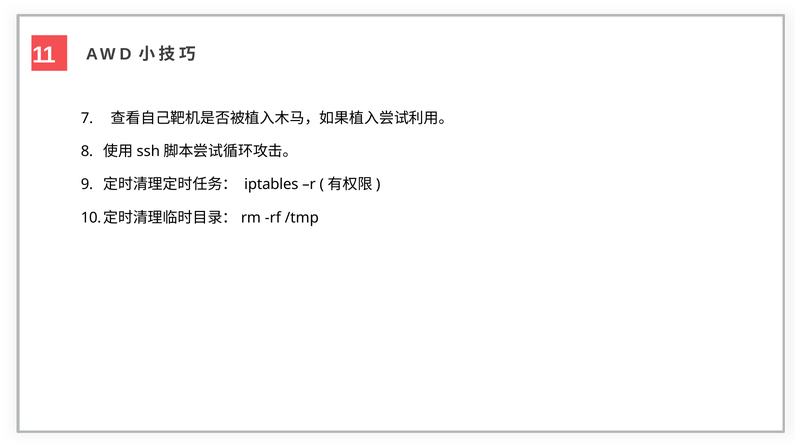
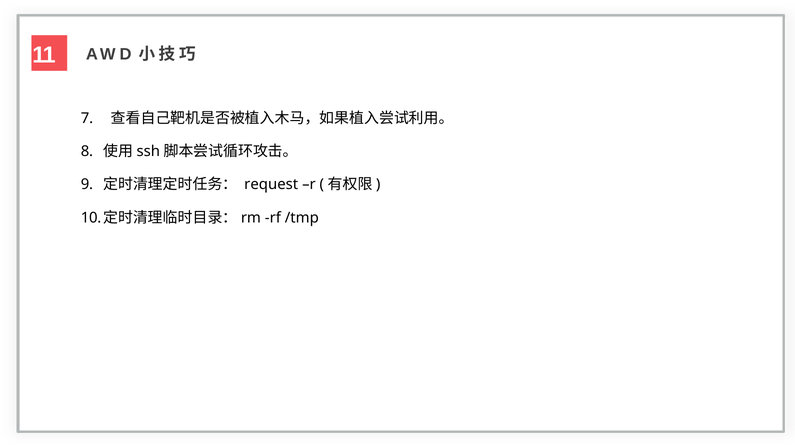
iptables: iptables -> request
